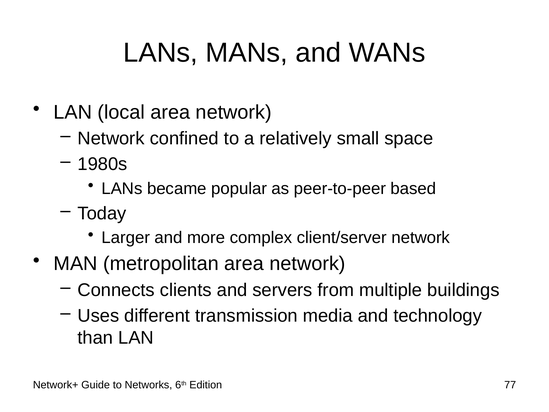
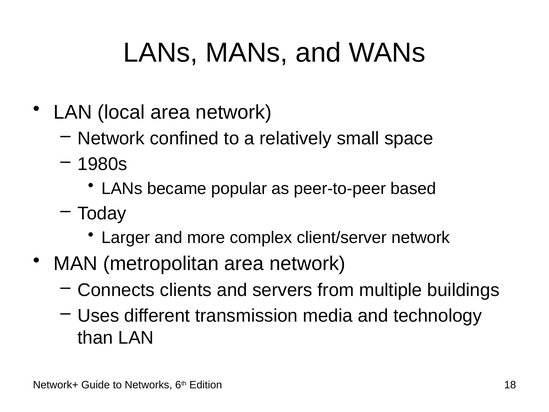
77: 77 -> 18
